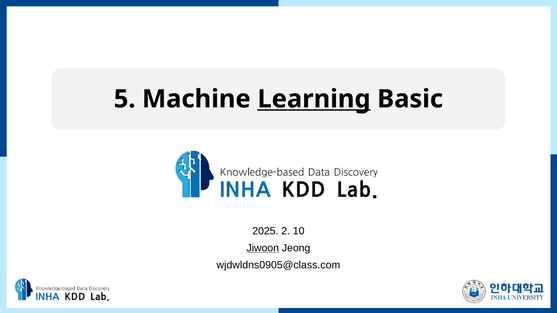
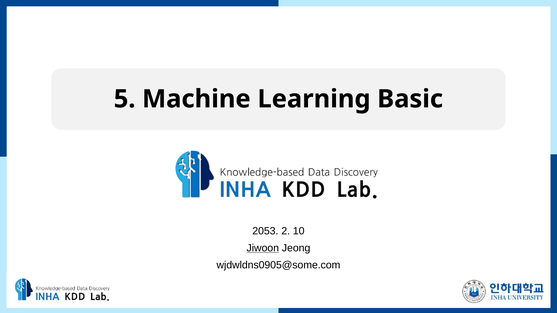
Learning underline: present -> none
2025: 2025 -> 2053
wjdwldns0905@class.com: wjdwldns0905@class.com -> wjdwldns0905@some.com
